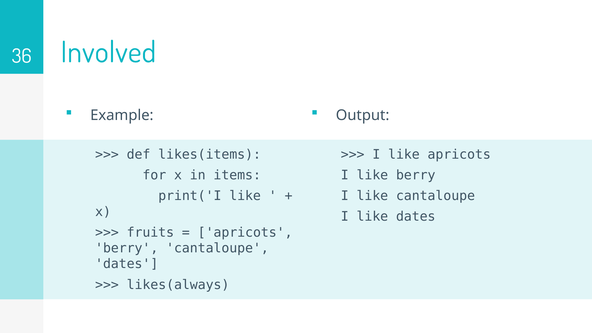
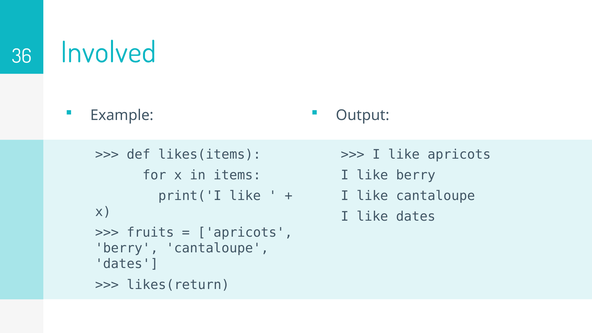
likes(always: likes(always -> likes(return
